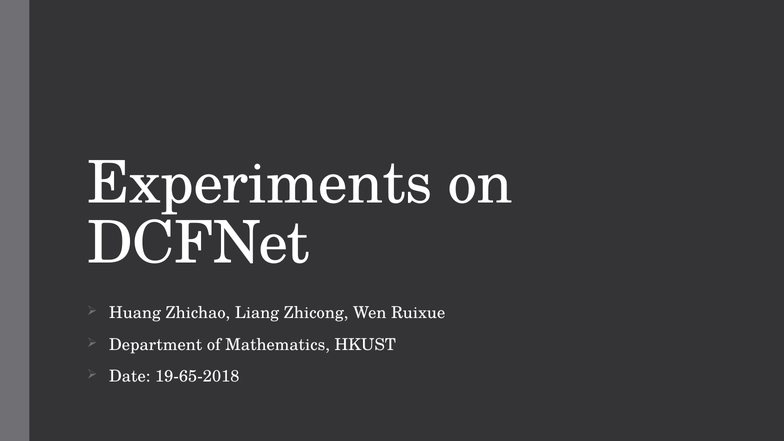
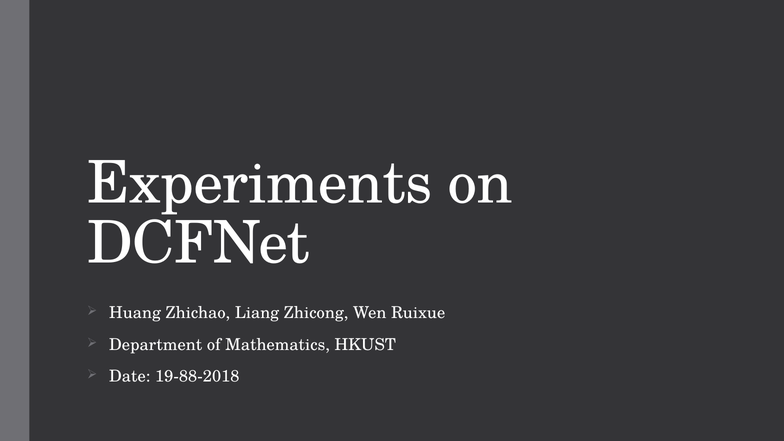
19-65-2018: 19-65-2018 -> 19-88-2018
